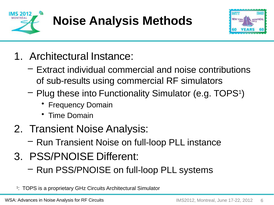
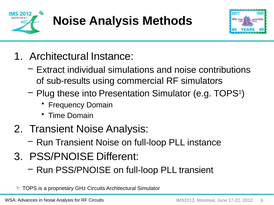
individual commercial: commercial -> simulations
Functionality: Functionality -> Presentation
PLL systems: systems -> transient
